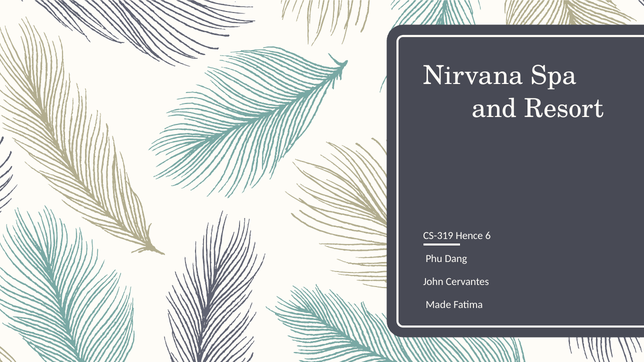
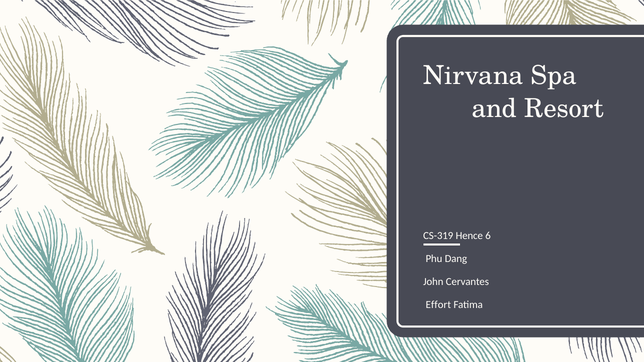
Made: Made -> Effort
